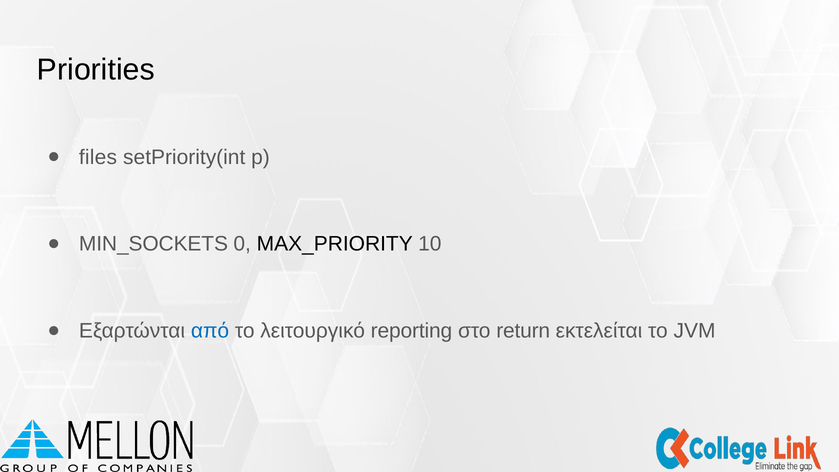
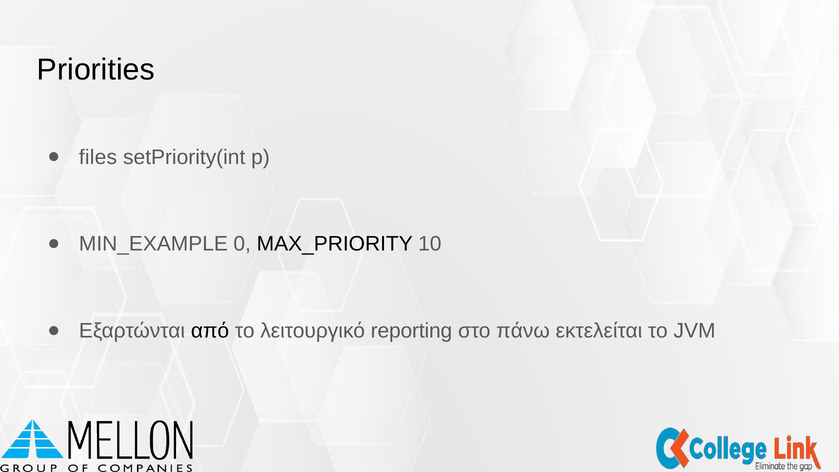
MIN_SOCKETS: MIN_SOCKETS -> MIN_EXAMPLE
από colour: blue -> black
return: return -> πάνω
